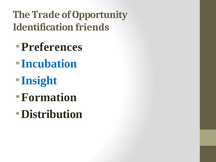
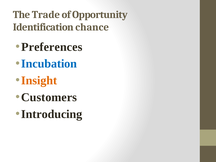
friends: friends -> chance
Insight colour: blue -> orange
Formation: Formation -> Customers
Distribution: Distribution -> Introducing
